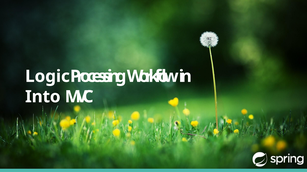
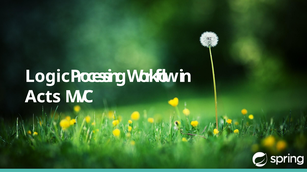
Into: Into -> Acts
